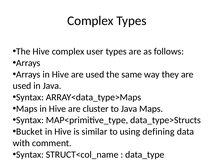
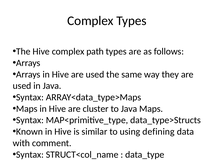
user: user -> path
Bucket: Bucket -> Known
